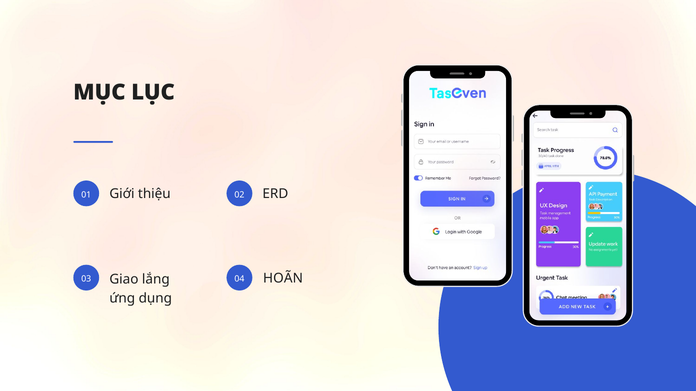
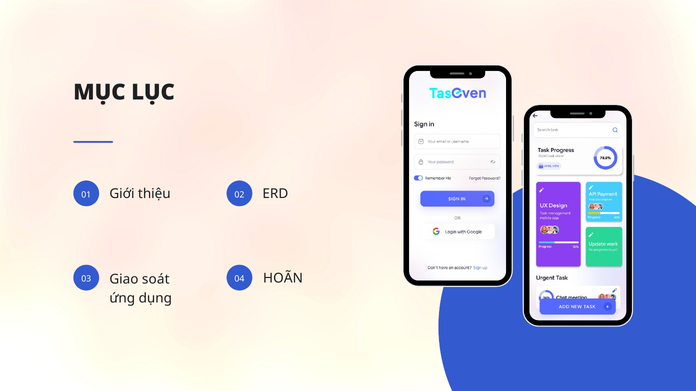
lắng: lắng -> soát
